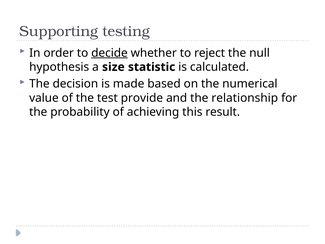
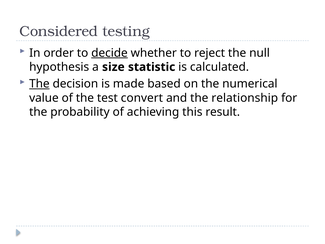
Supporting: Supporting -> Considered
The at (39, 84) underline: none -> present
provide: provide -> convert
